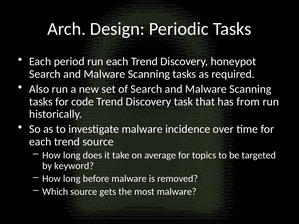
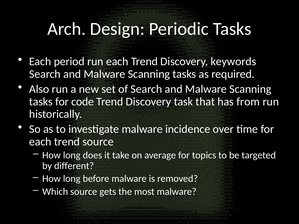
honeypot: honeypot -> keywords
keyword: keyword -> different
